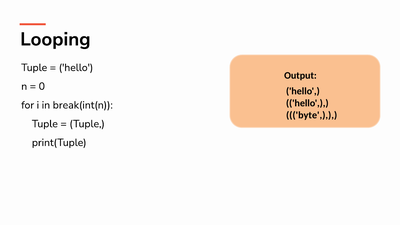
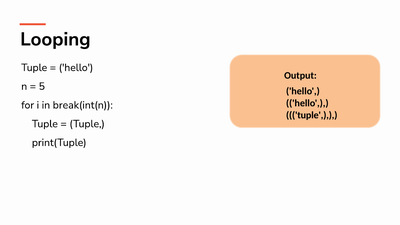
0: 0 -> 5
byte at (312, 115): byte -> tuple
